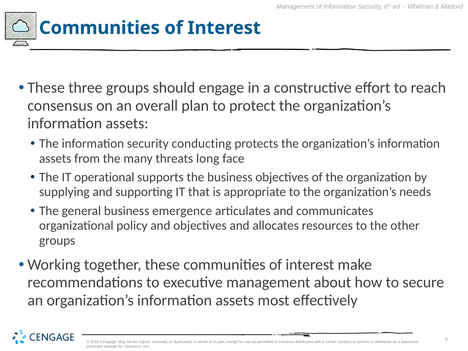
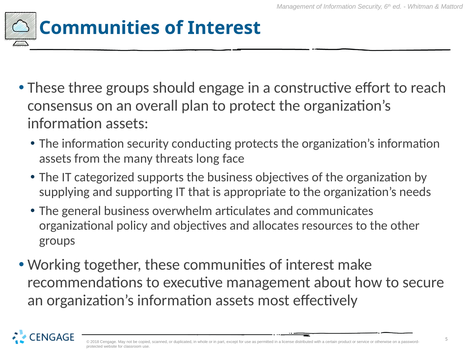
operational: operational -> categorized
emergence: emergence -> overwhelm
